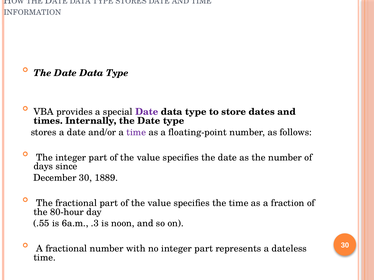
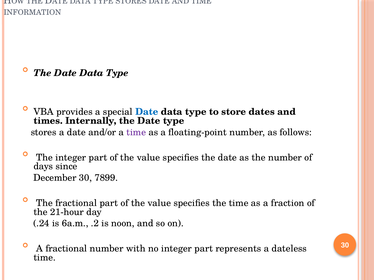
Date at (147, 112) colour: purple -> blue
1889: 1889 -> 7899
80-hour: 80-hour -> 21-hour
.55: .55 -> .24
.3: .3 -> .2
